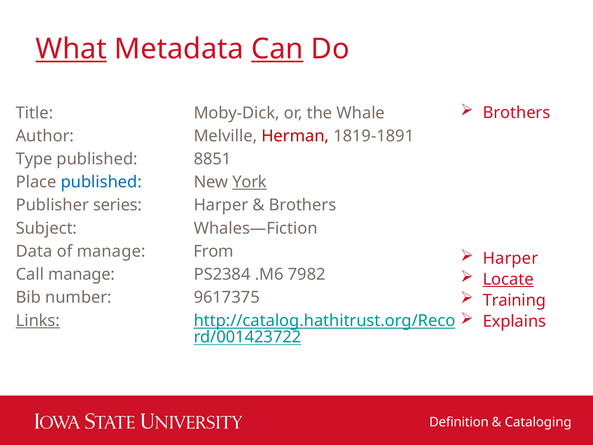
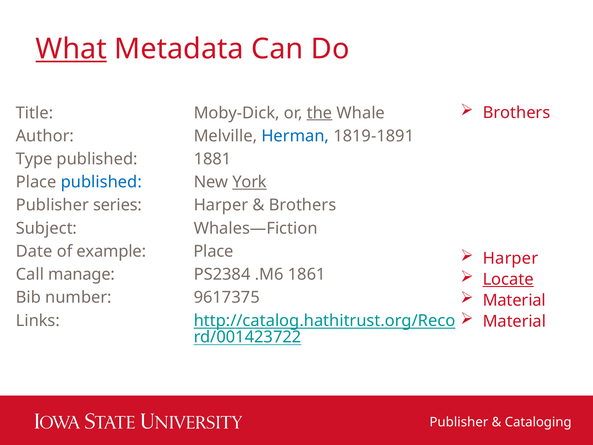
Can underline: present -> none
the underline: none -> present
Herman colour: red -> blue
8851: 8851 -> 1881
Data: Data -> Date
of manage: manage -> example
From at (214, 251): From -> Place
7982: 7982 -> 1861
Training at (514, 300): Training -> Material
Explains at (514, 321): Explains -> Material
Links underline: present -> none
Definition at (459, 422): Definition -> Publisher
